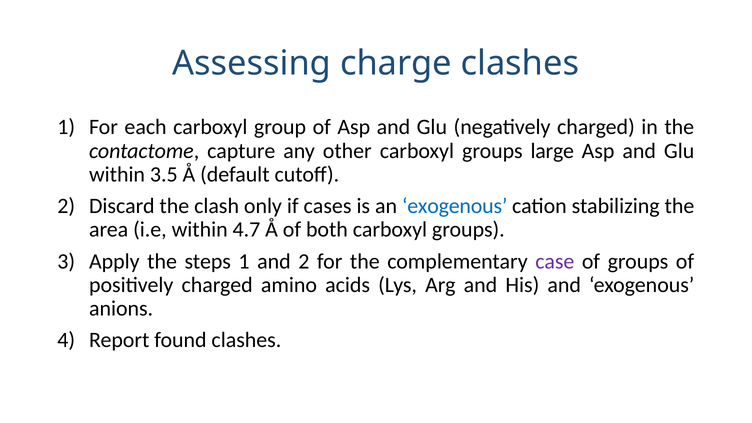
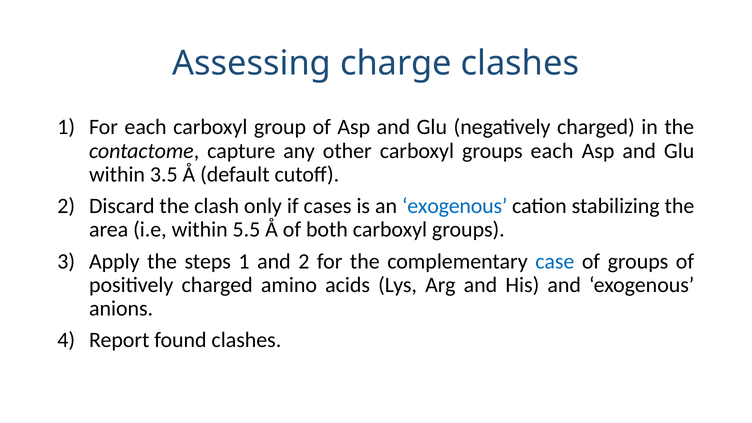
groups large: large -> each
4.7: 4.7 -> 5.5
case colour: purple -> blue
